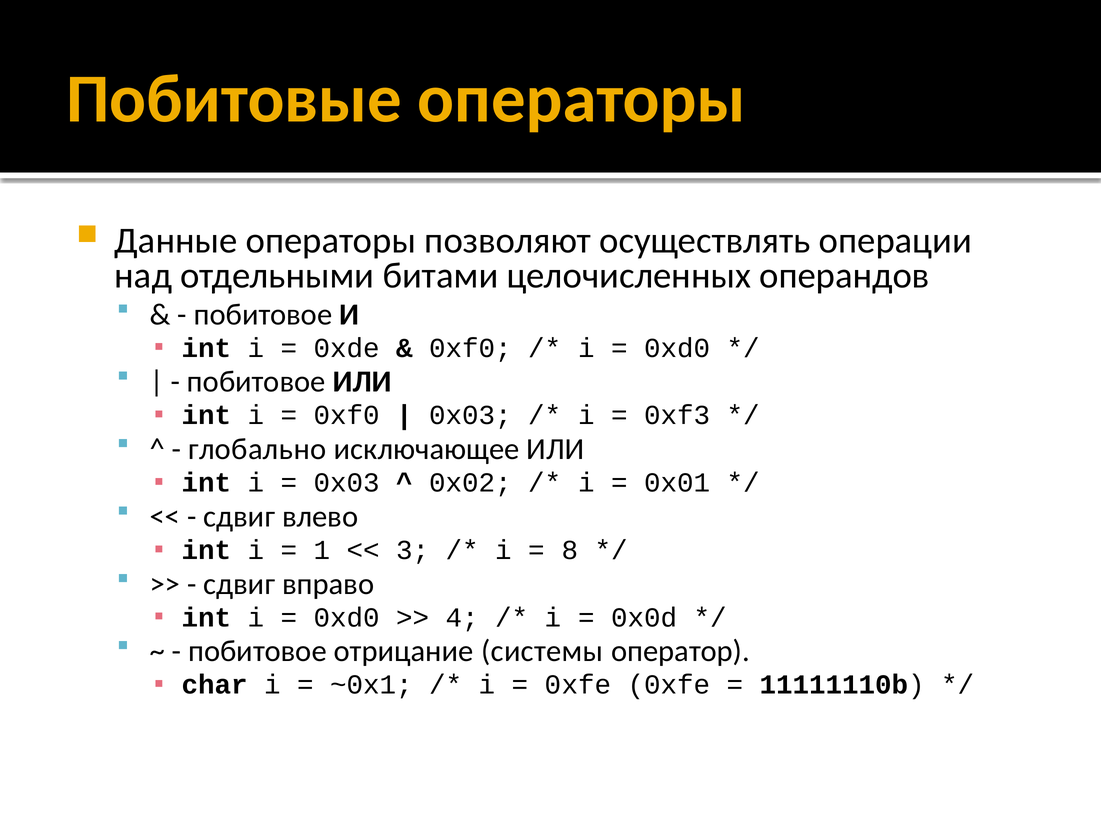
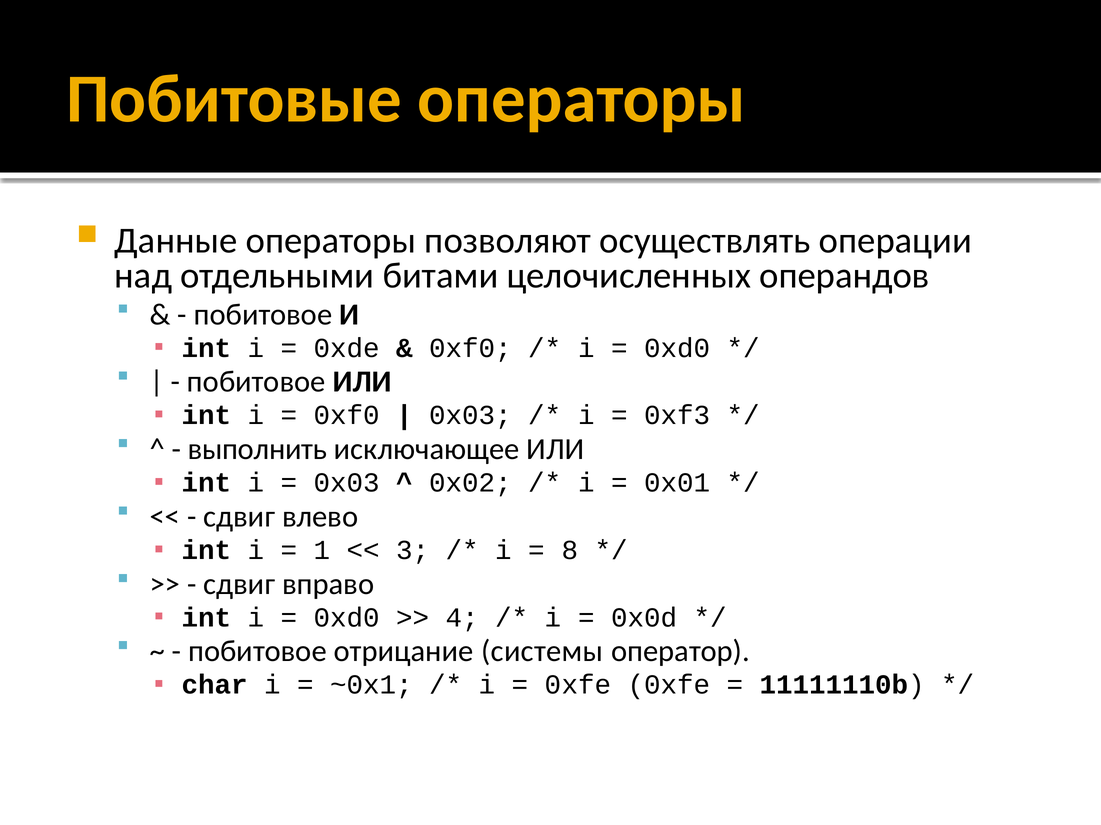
глобально: глобально -> выполнить
